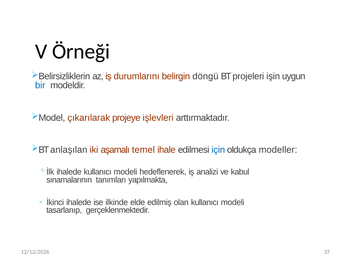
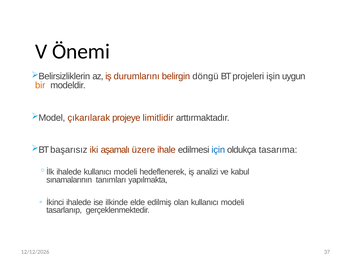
Örneği: Örneği -> Önemi
bir colour: blue -> orange
işlevleri: işlevleri -> limitlidir
anlaşılan: anlaşılan -> başarısız
temel: temel -> üzere
modeller: modeller -> tasarıma
